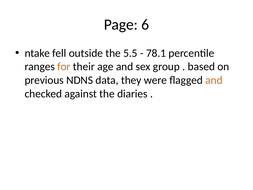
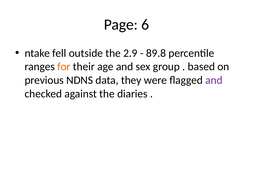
5.5: 5.5 -> 2.9
78.1: 78.1 -> 89.8
and at (214, 80) colour: orange -> purple
